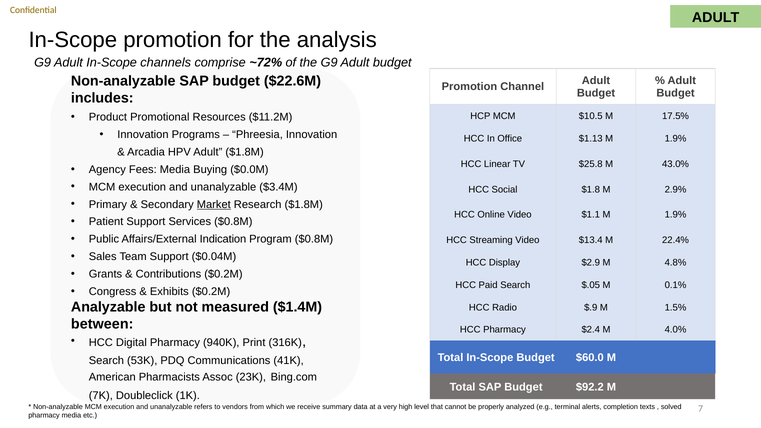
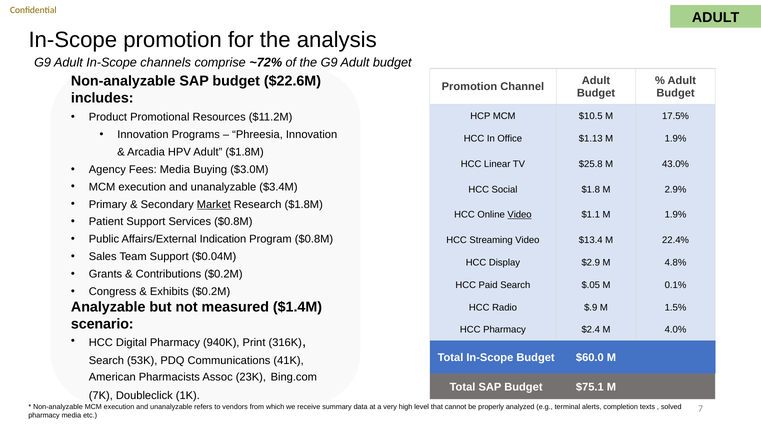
$0.0M: $0.0M -> $3.0M
Video at (520, 215) underline: none -> present
between: between -> scenario
$92.2: $92.2 -> $75.1
